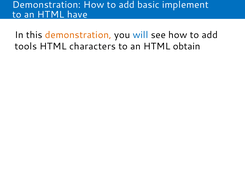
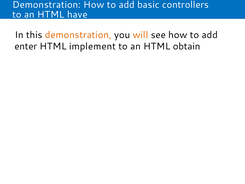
implement: implement -> controllers
will colour: blue -> orange
tools: tools -> enter
characters: characters -> implement
